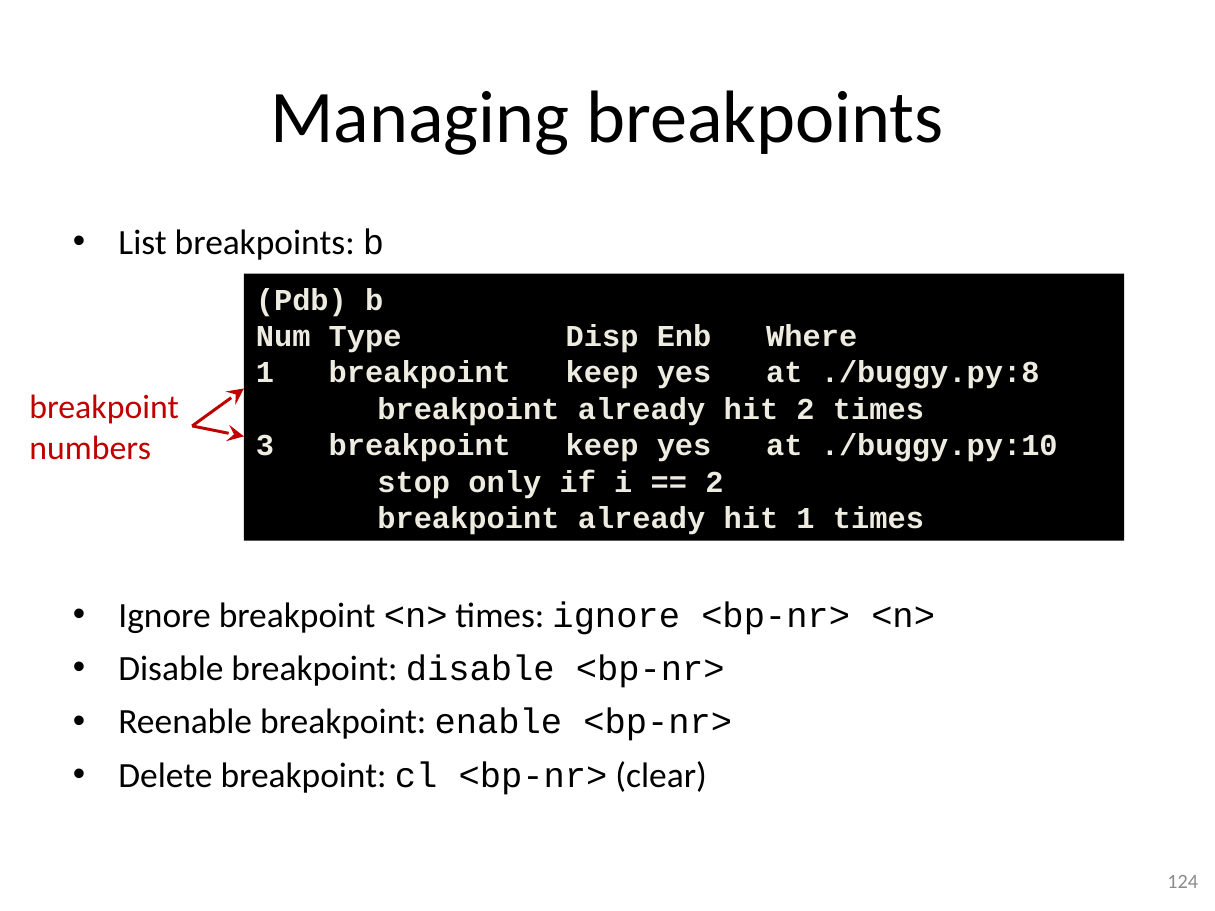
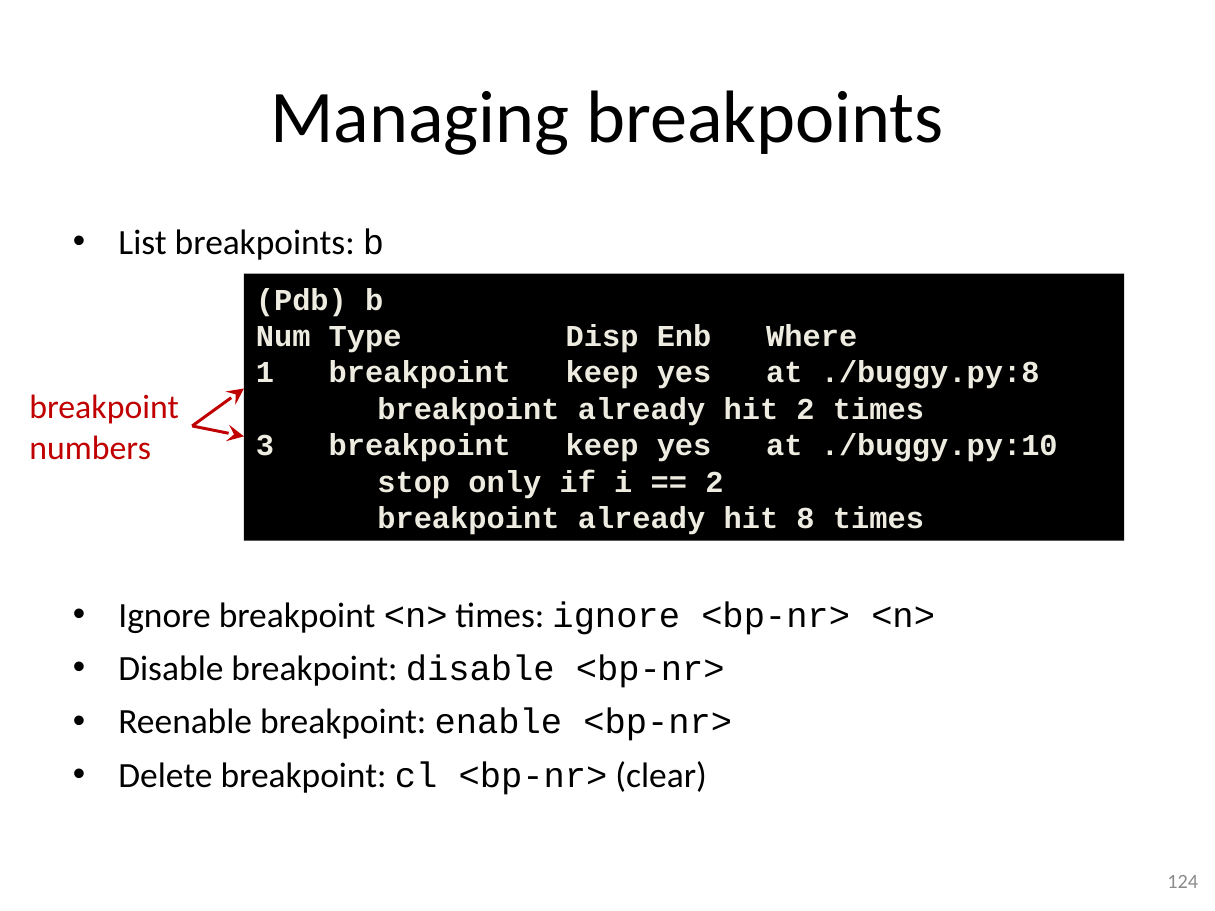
hit 1: 1 -> 8
